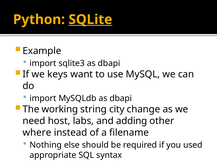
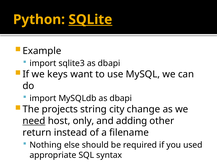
working: working -> projects
need underline: none -> present
labs: labs -> only
where: where -> return
